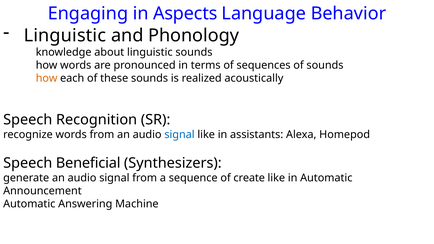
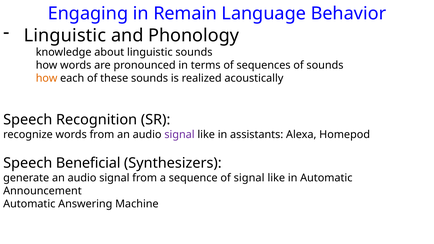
Aspects: Aspects -> Remain
signal at (179, 135) colour: blue -> purple
of create: create -> signal
